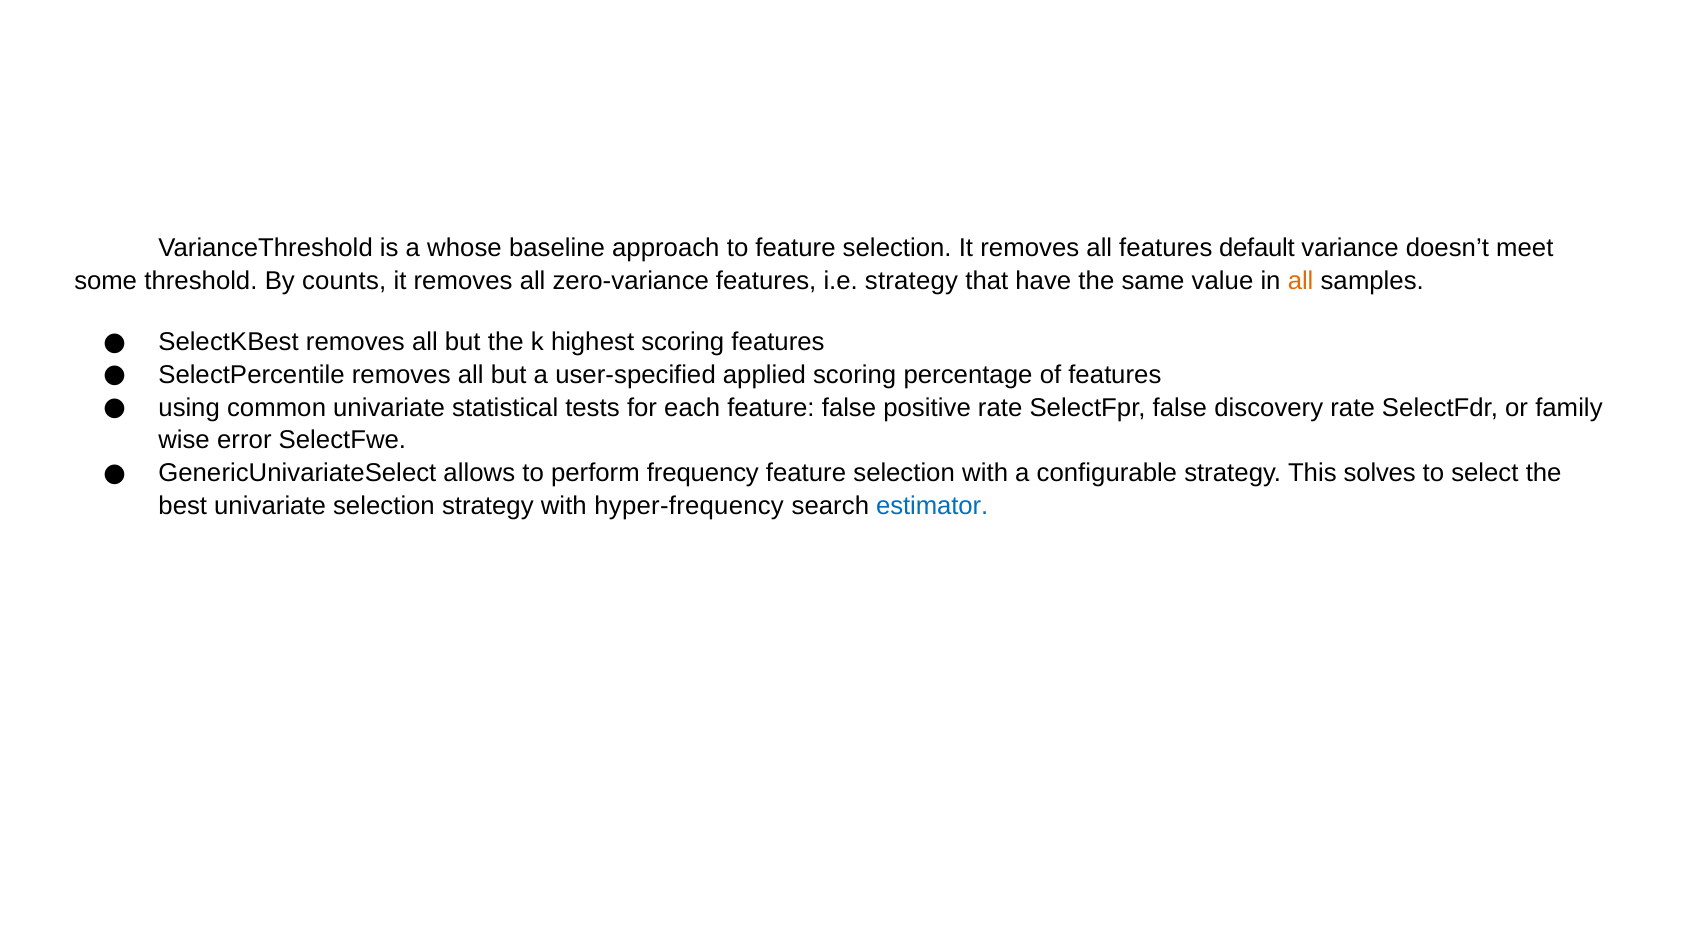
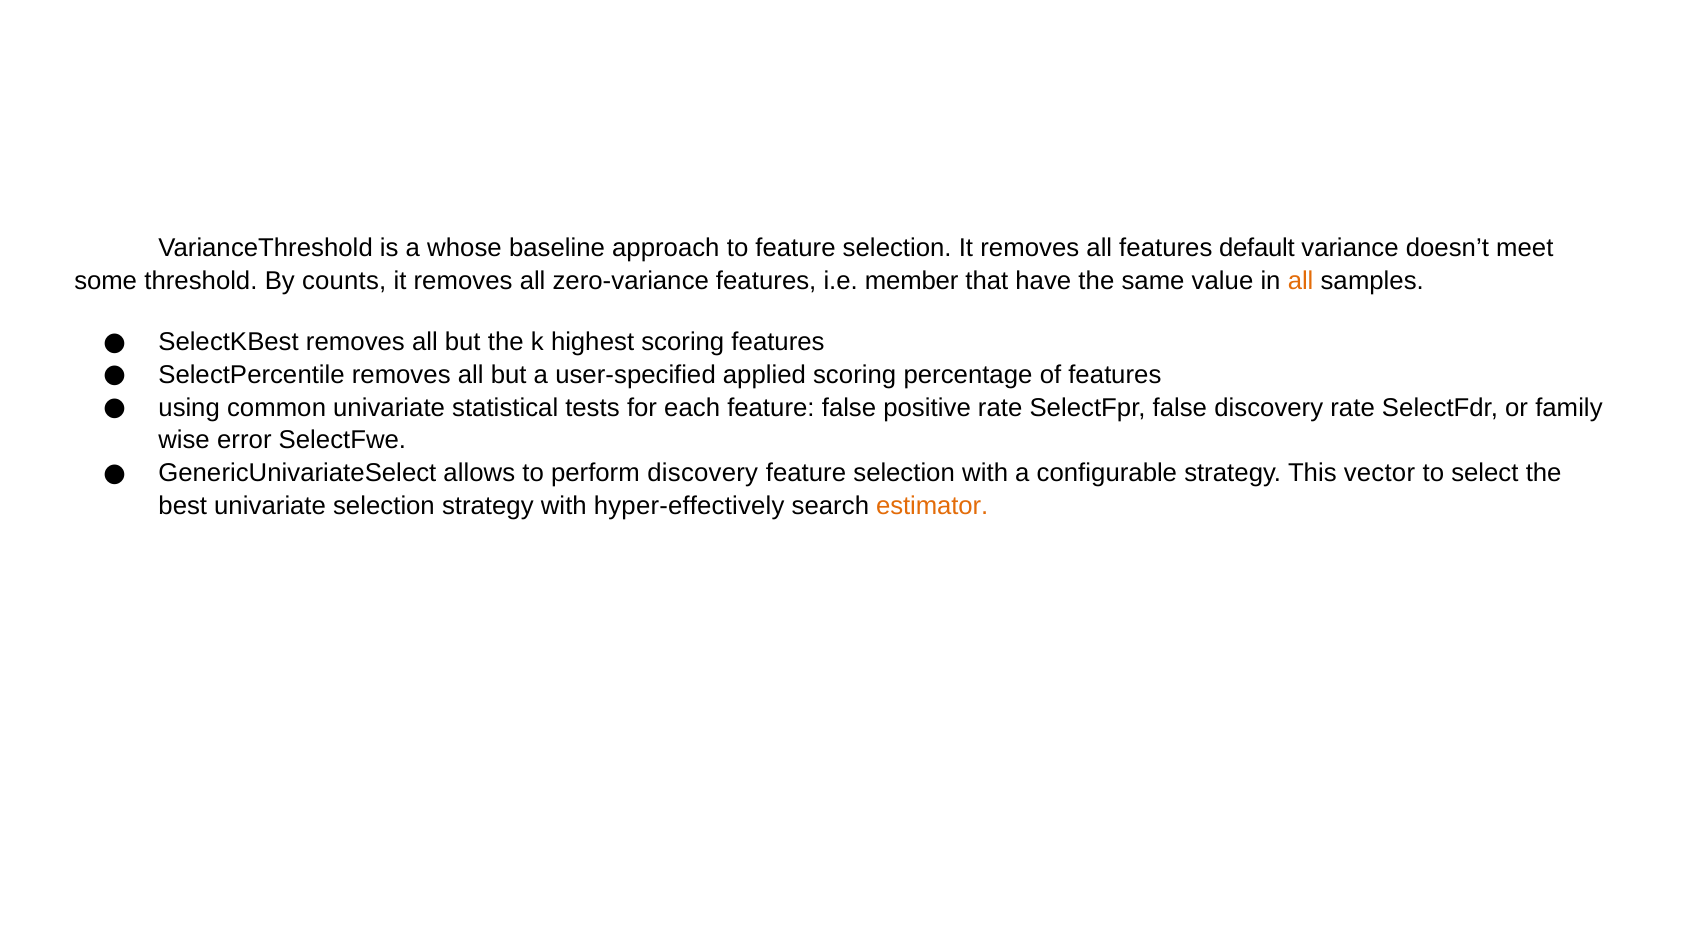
i.e strategy: strategy -> member
perform frequency: frequency -> discovery
solves: solves -> vector
hyper-frequency: hyper-frequency -> hyper-effectively
estimator colour: blue -> orange
